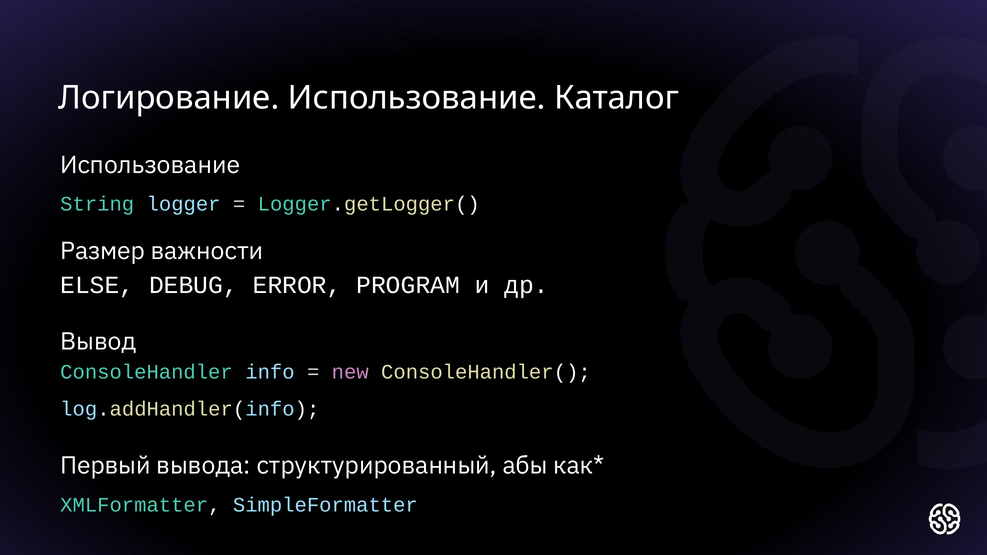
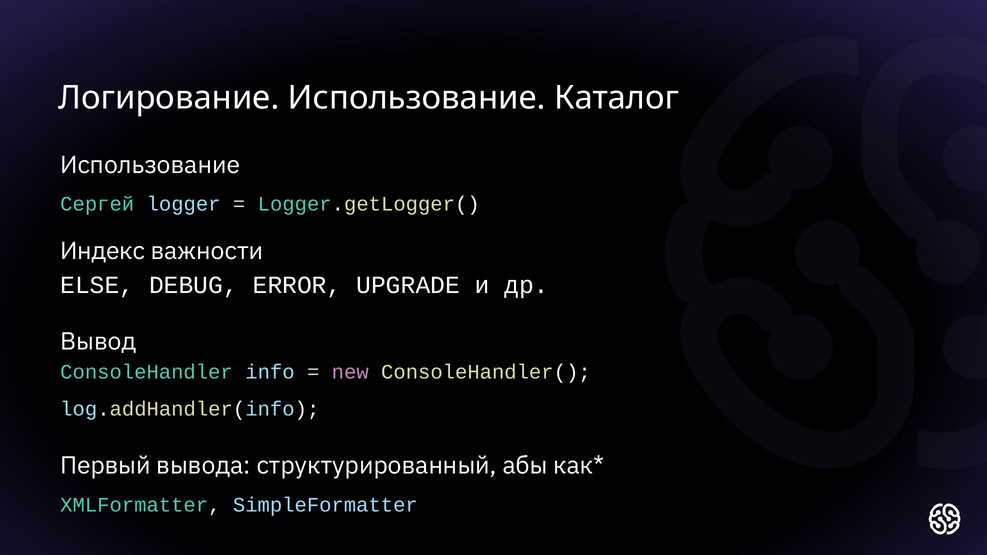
String: String -> Сергей
Размер: Размер -> Индекс
PROGRAM: PROGRAM -> UPGRADE
